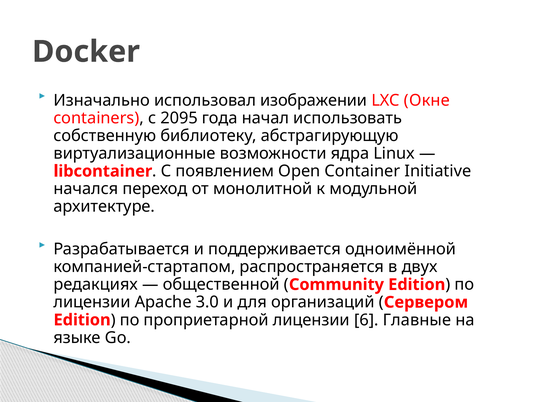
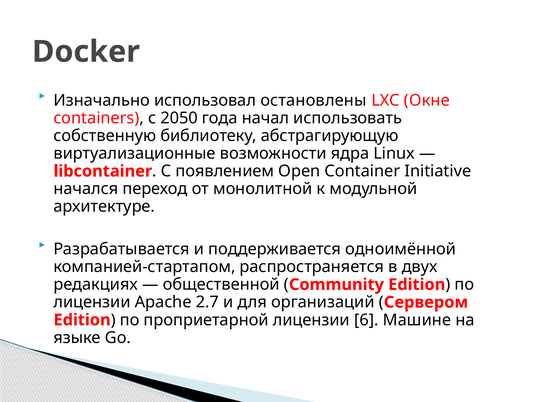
изображении: изображении -> остановлены
2095: 2095 -> 2050
3.0: 3.0 -> 2.7
Главные: Главные -> Машине
